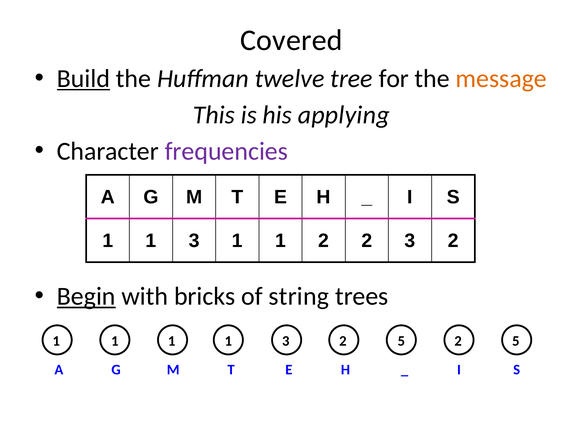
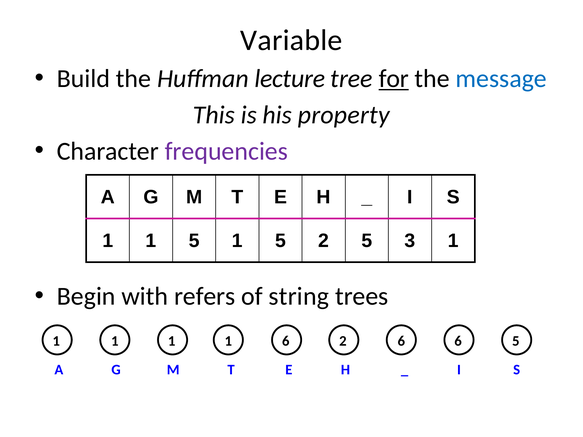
Covered: Covered -> Variable
Build underline: present -> none
twelve: twelve -> lecture
for underline: none -> present
message colour: orange -> blue
applying: applying -> property
1 1 3: 3 -> 5
1 at (280, 241): 1 -> 5
2 at (367, 241): 2 -> 5
3 2: 2 -> 1
Begin underline: present -> none
bricks: bricks -> refers
3 at (286, 341): 3 -> 6
5 at (401, 341): 5 -> 6
2 at (458, 341): 2 -> 6
